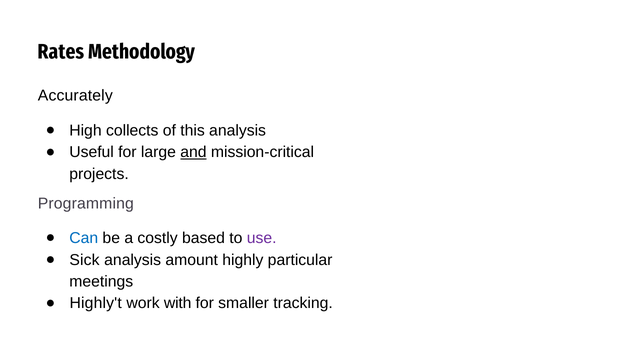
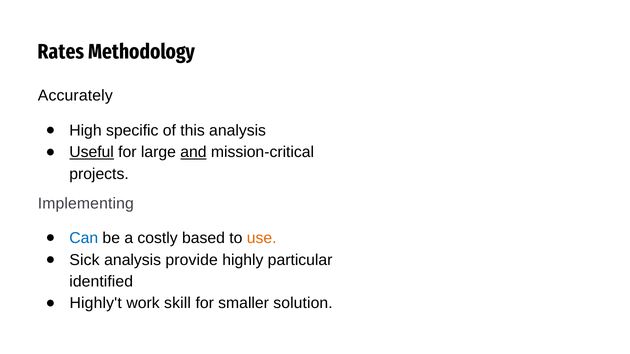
collects: collects -> specific
Useful underline: none -> present
Programming: Programming -> Implementing
use colour: purple -> orange
amount: amount -> provide
meetings: meetings -> identified
with: with -> skill
tracking: tracking -> solution
